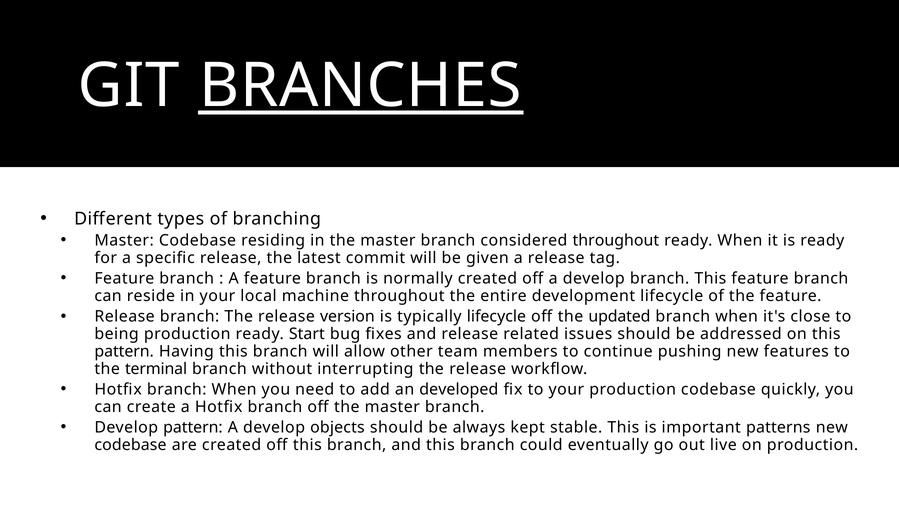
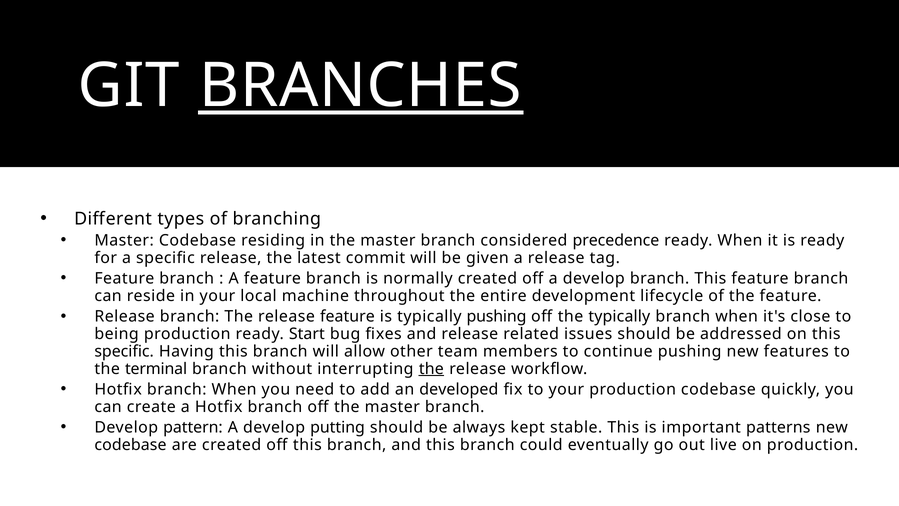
considered throughout: throughout -> precedence
release version: version -> feature
typically lifecycle: lifecycle -> pushing
the updated: updated -> typically
pattern at (124, 351): pattern -> specific
the at (431, 369) underline: none -> present
objects: objects -> putting
